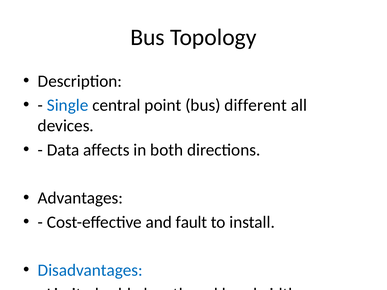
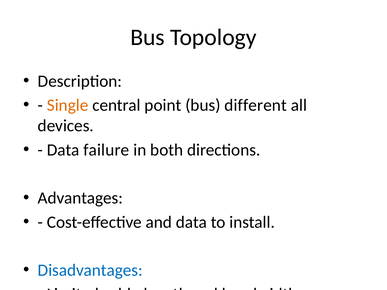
Single colour: blue -> orange
affects: affects -> failure
and fault: fault -> data
